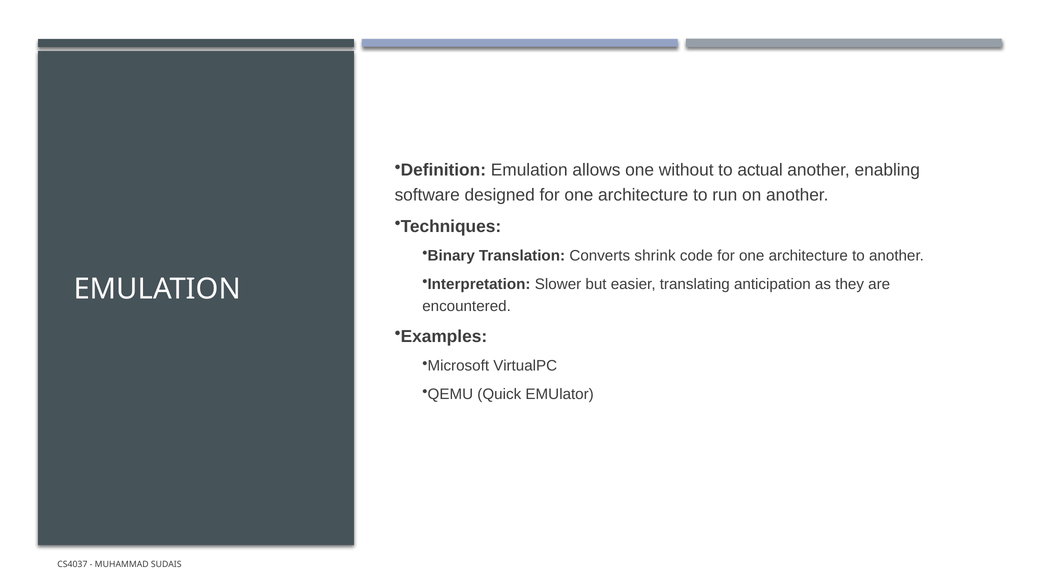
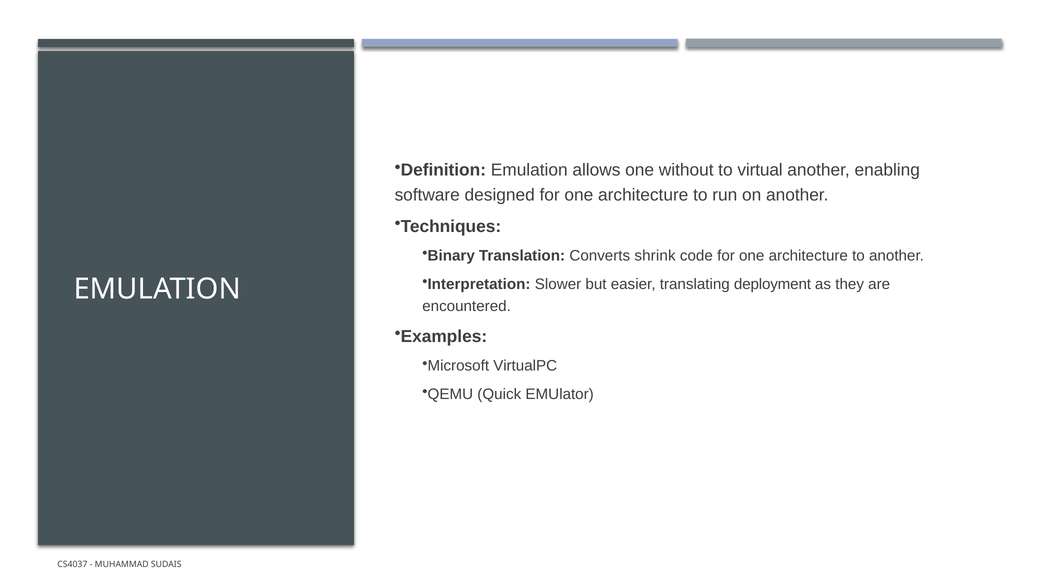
actual: actual -> virtual
anticipation: anticipation -> deployment
